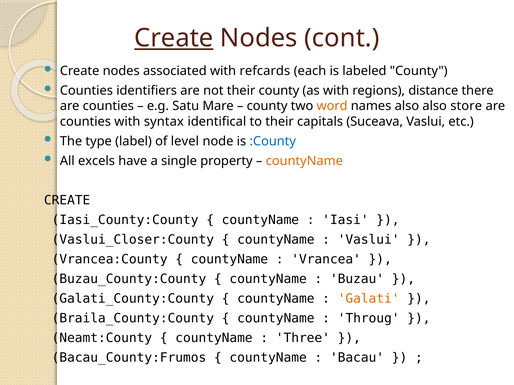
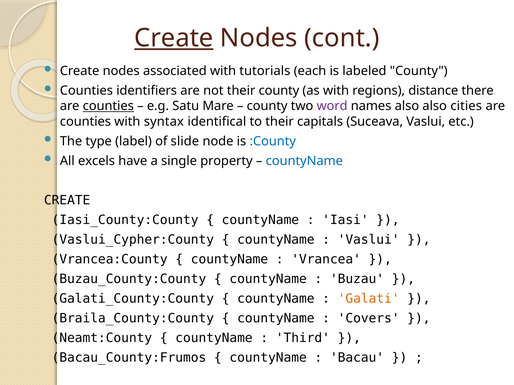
refcards: refcards -> tutorials
counties at (108, 106) underline: none -> present
word colour: orange -> purple
store: store -> cities
level: level -> slide
countyName at (304, 161) colour: orange -> blue
Vaslui_Closer:County: Vaslui_Closer:County -> Vaslui_Cypher:County
Throug: Throug -> Covers
Three: Three -> Third
